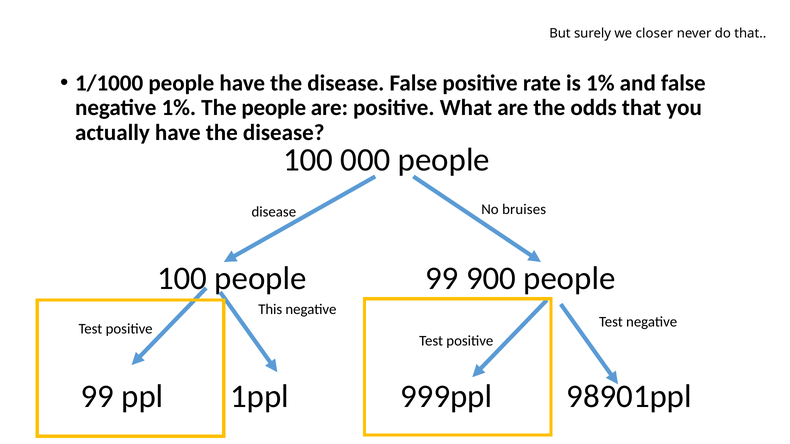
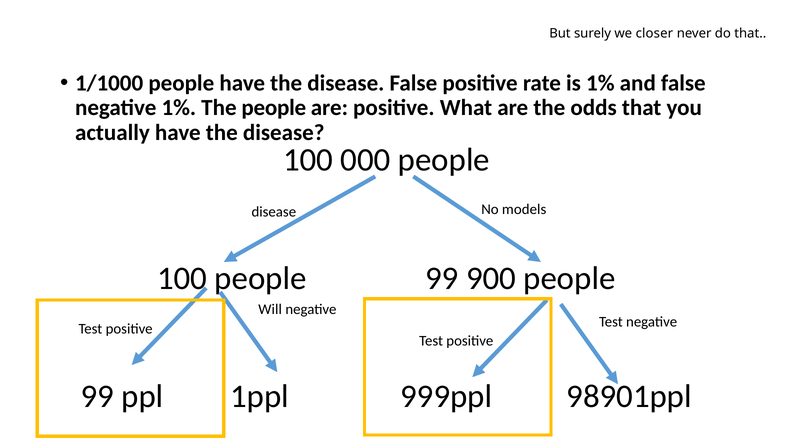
bruises: bruises -> models
This: This -> Will
